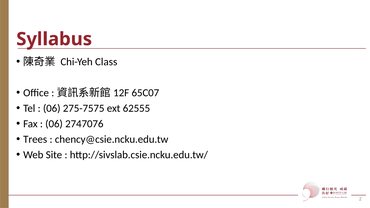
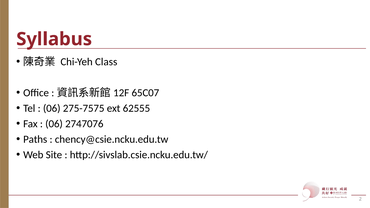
Trees: Trees -> Paths
